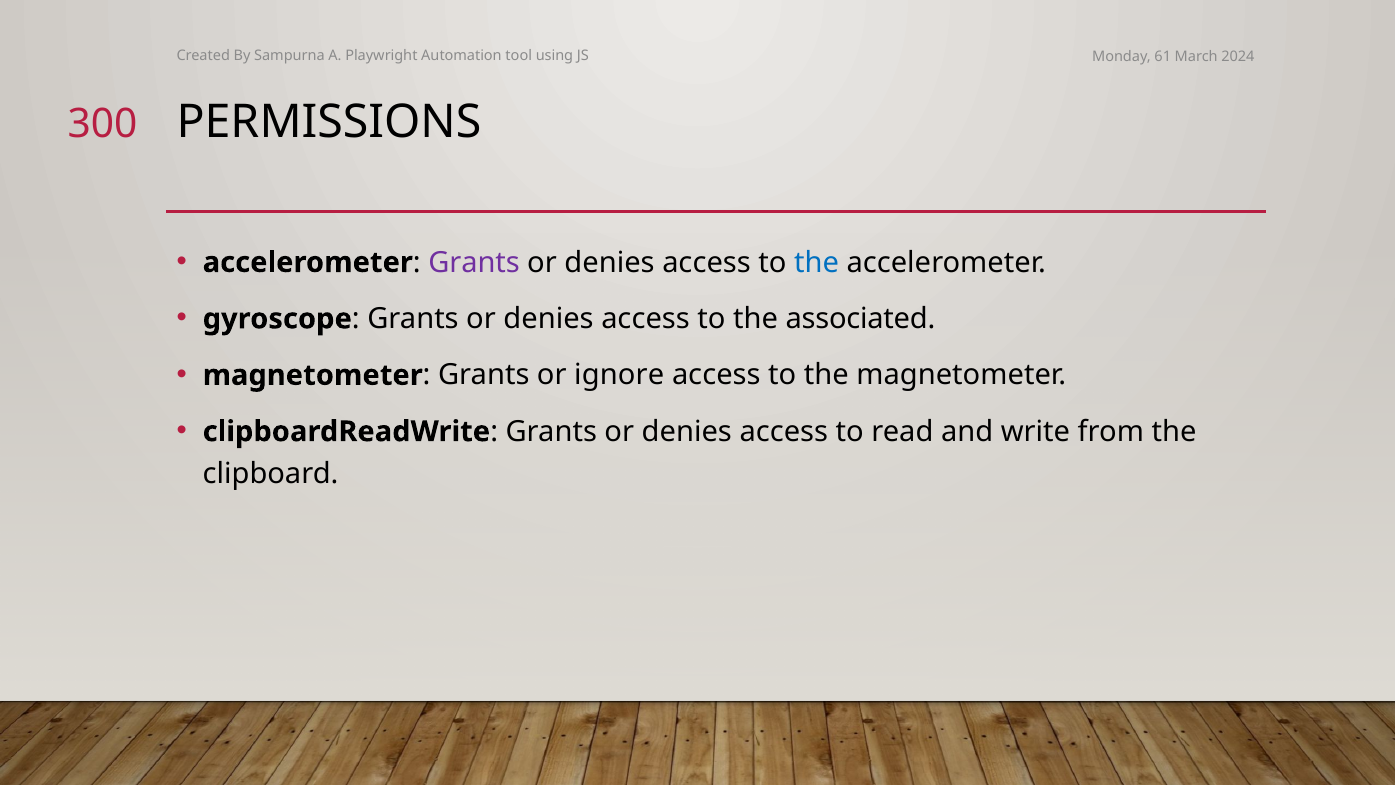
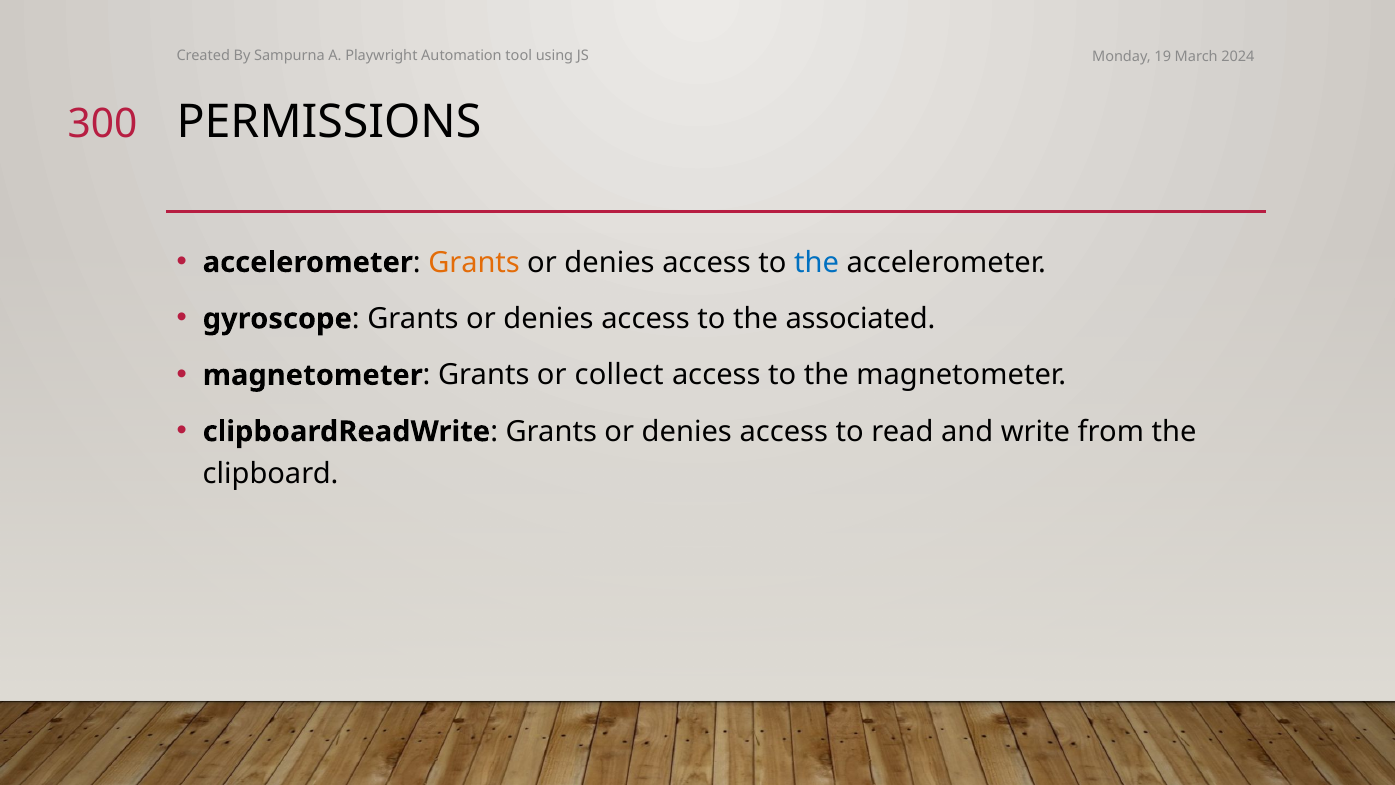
61: 61 -> 19
Grants at (474, 262) colour: purple -> orange
ignore: ignore -> collect
